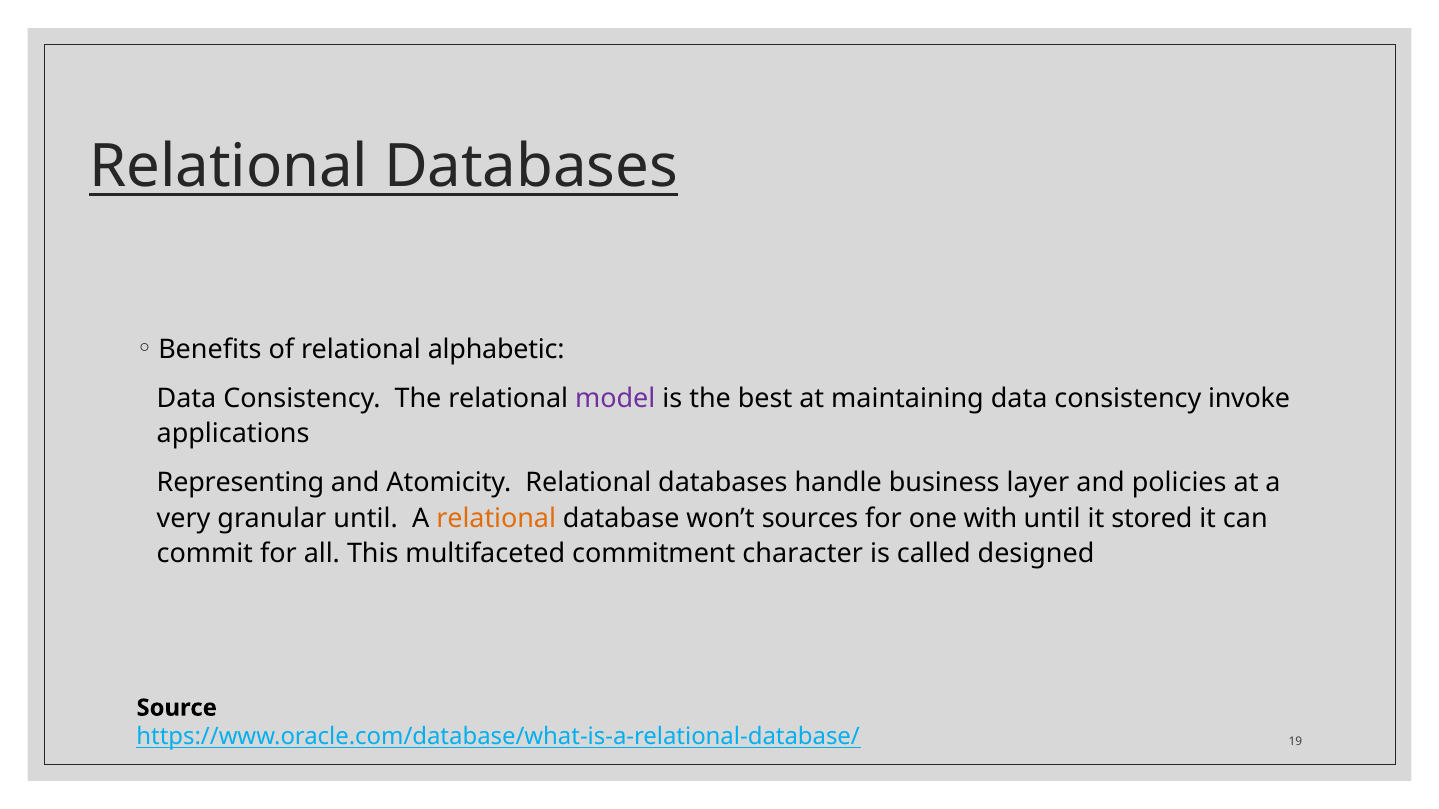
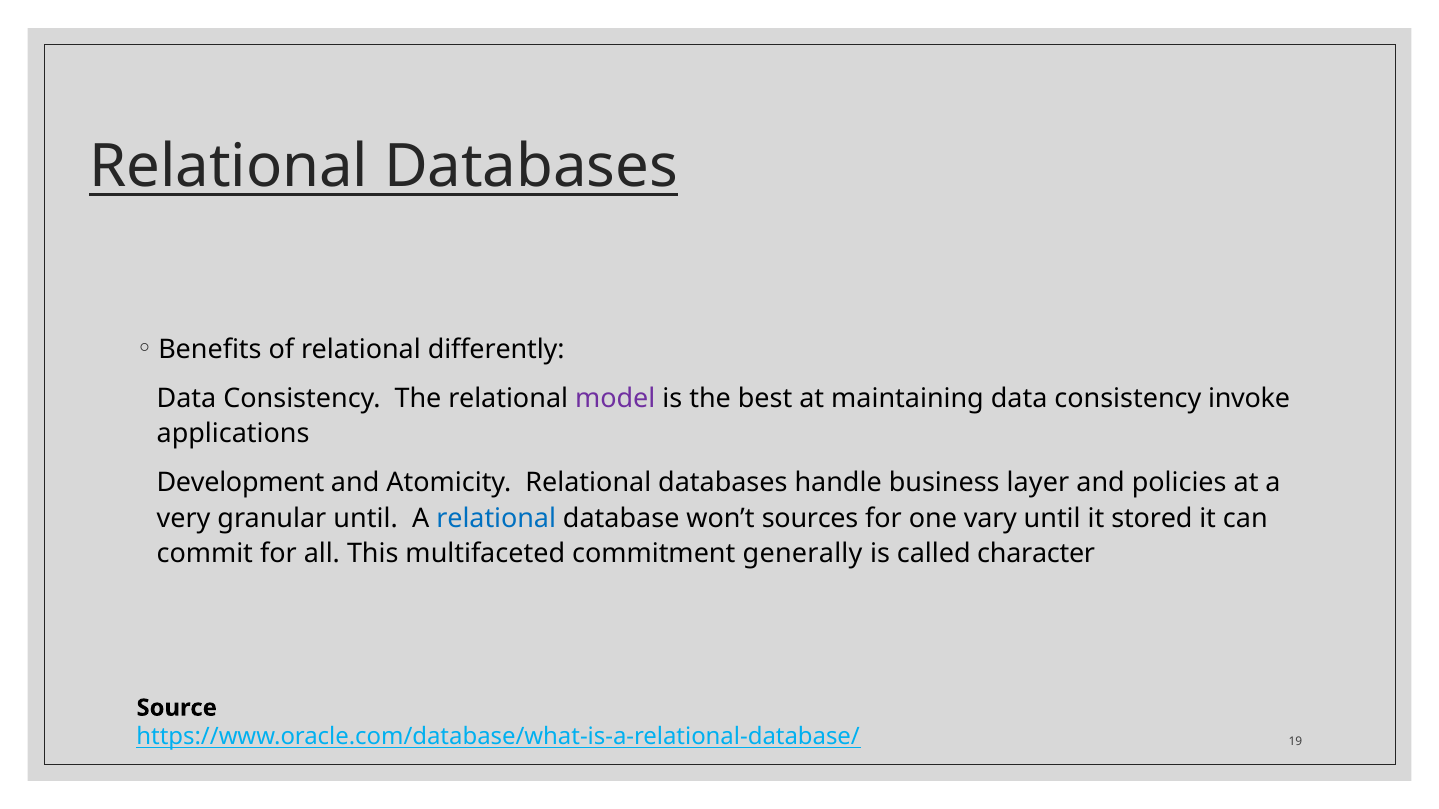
alphabetic: alphabetic -> differently
Representing: Representing -> Development
relational at (496, 519) colour: orange -> blue
with: with -> vary
character: character -> generally
designed: designed -> character
